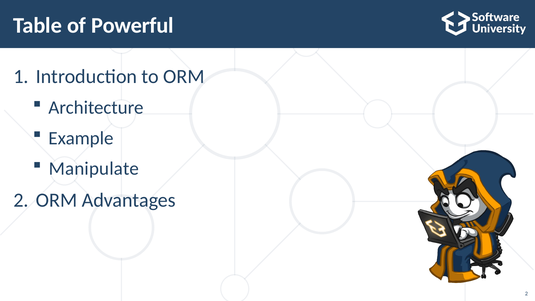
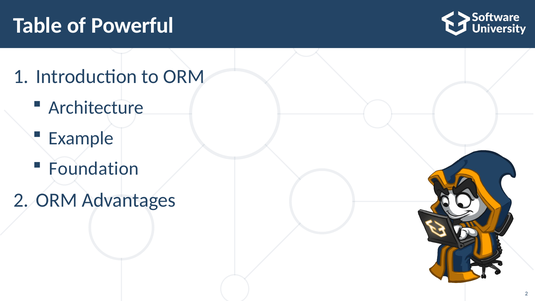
Manipulate: Manipulate -> Foundation
